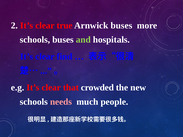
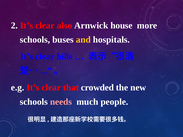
true: true -> also
Arnwick buses: buses -> house
and colour: light green -> yellow
find: find -> hills
